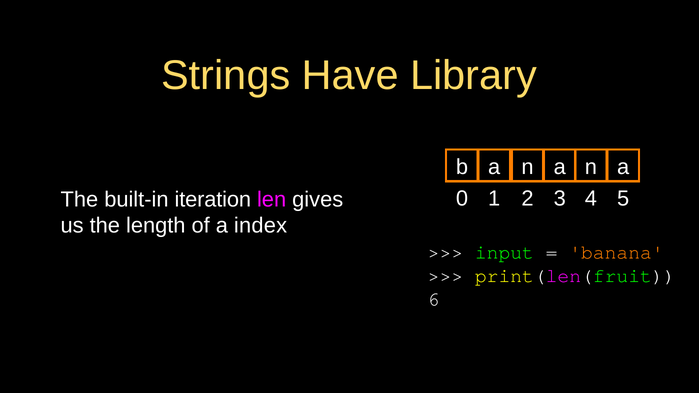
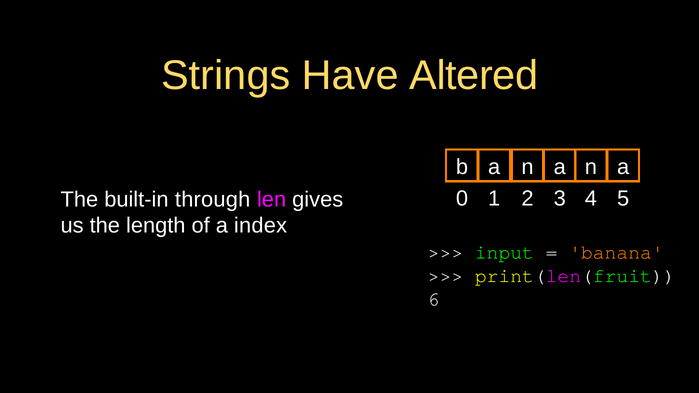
Library: Library -> Altered
iteration: iteration -> through
